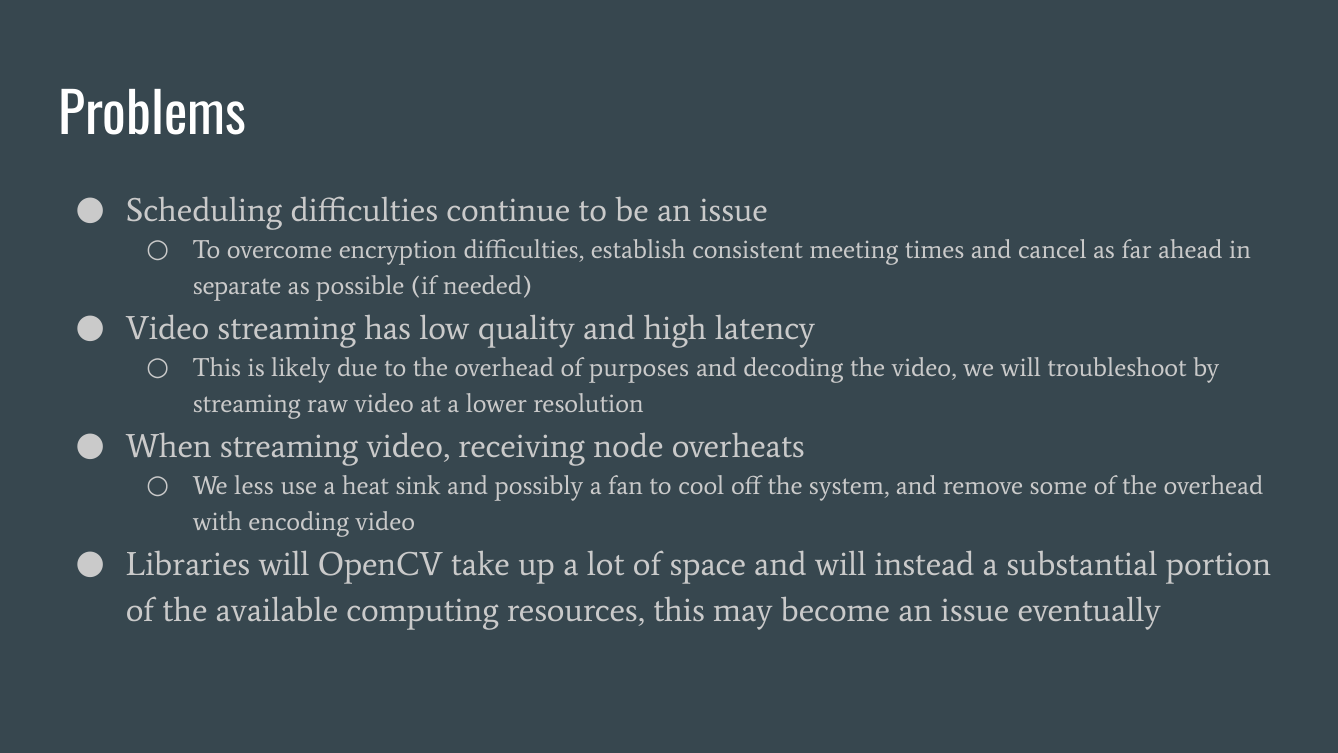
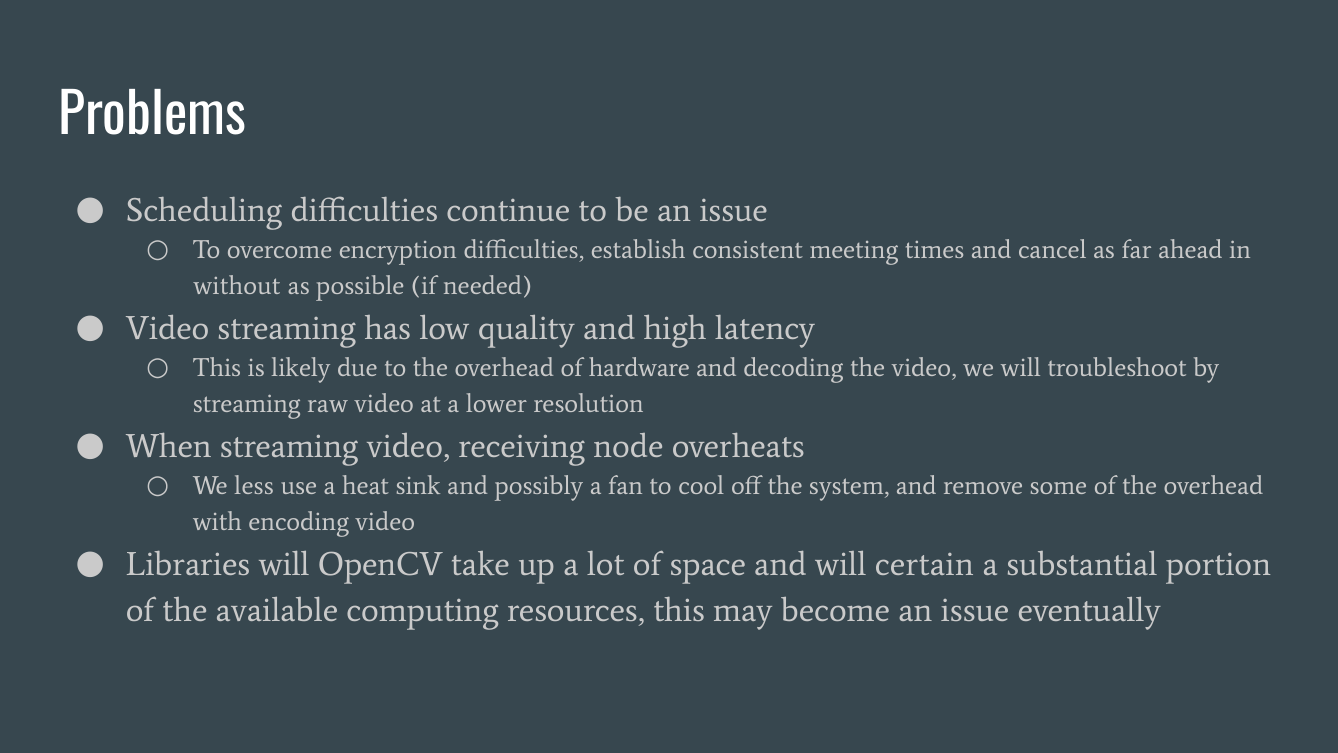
separate: separate -> without
purposes: purposes -> hardware
instead: instead -> certain
